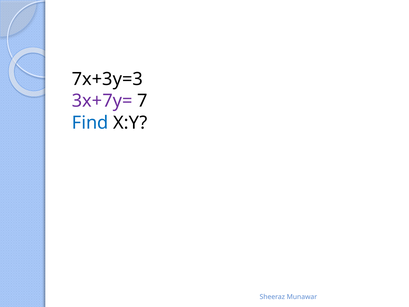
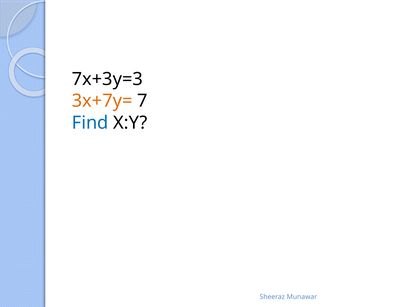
3x+7y= colour: purple -> orange
